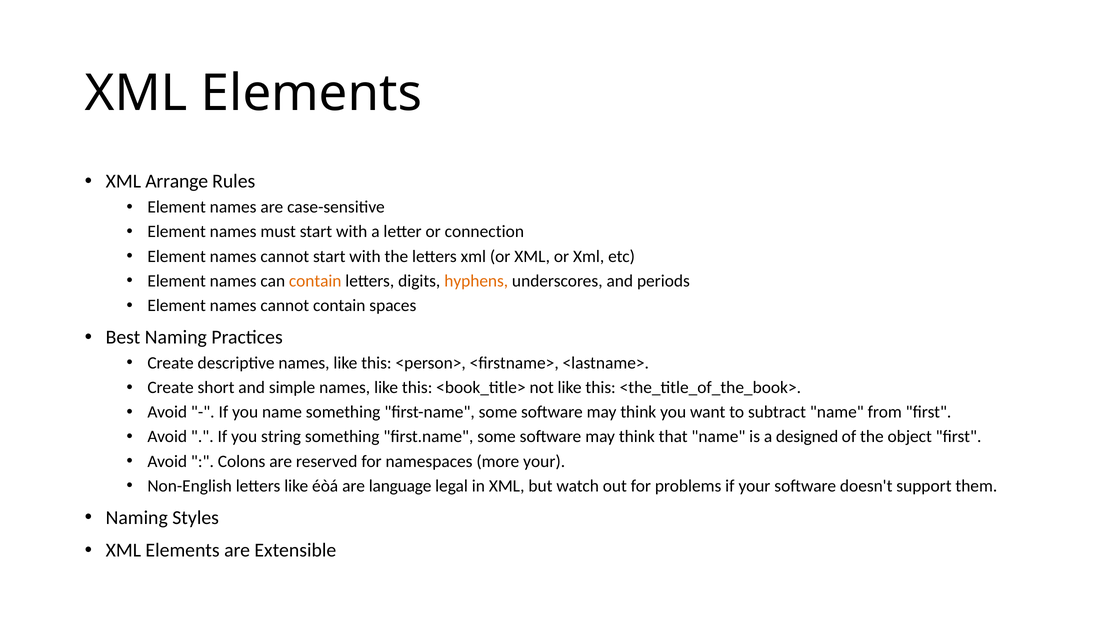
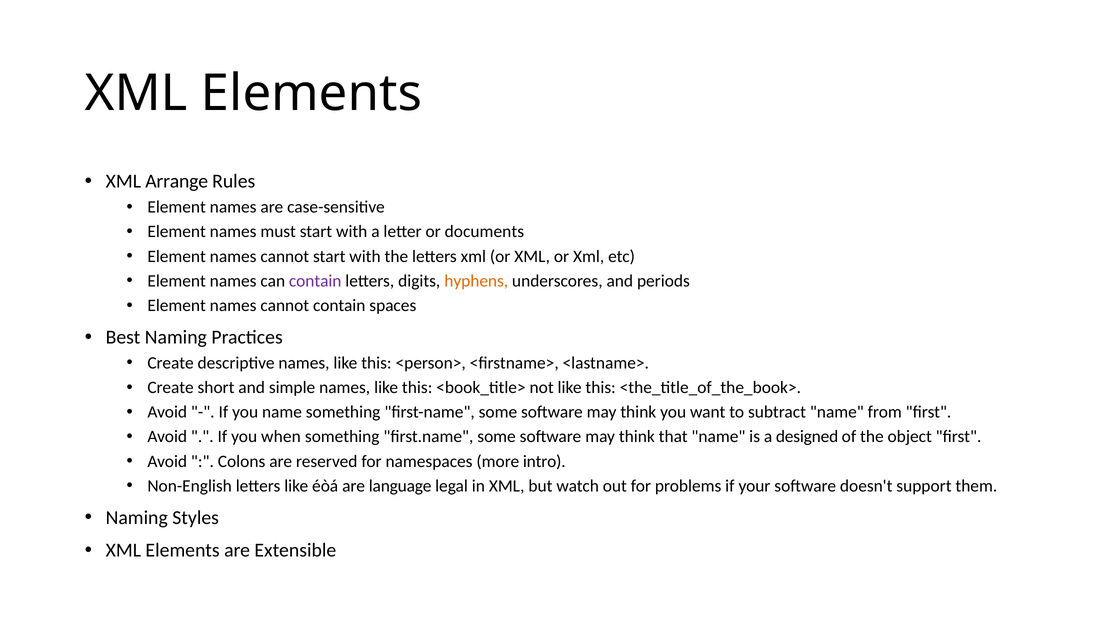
connection: connection -> documents
contain at (315, 281) colour: orange -> purple
string: string -> when
more your: your -> intro
